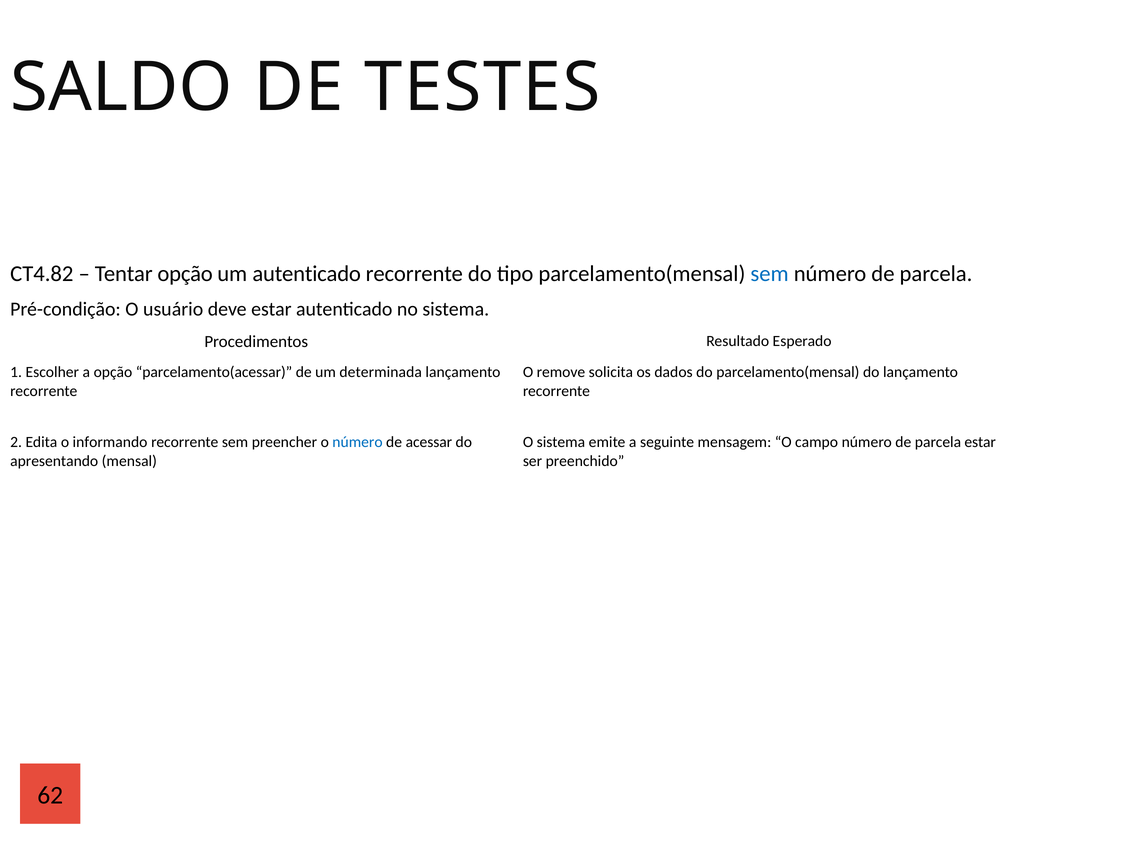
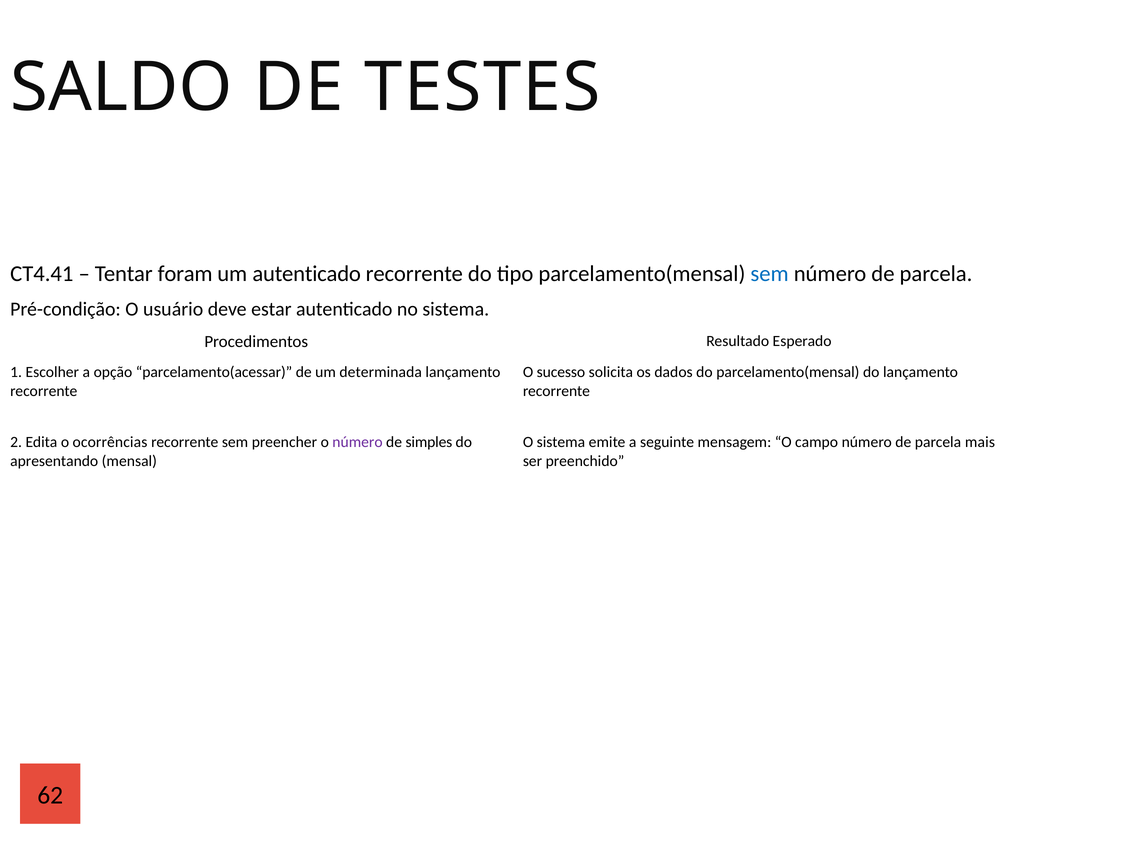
CT4.82: CT4.82 -> CT4.41
Tentar opção: opção -> foram
remove: remove -> sucesso
informando: informando -> ocorrências
número at (357, 442) colour: blue -> purple
acessar: acessar -> simples
parcela estar: estar -> mais
